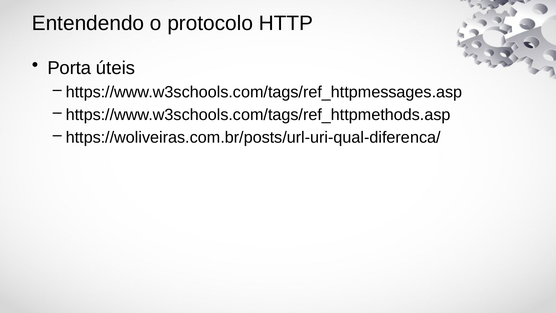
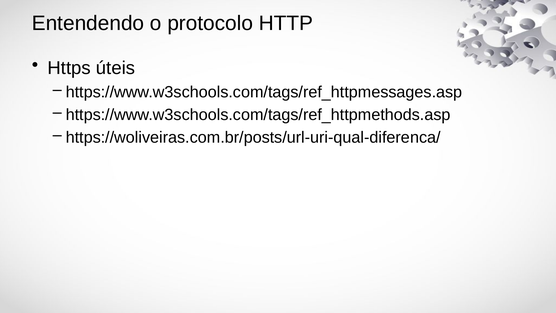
Porta: Porta -> Https
